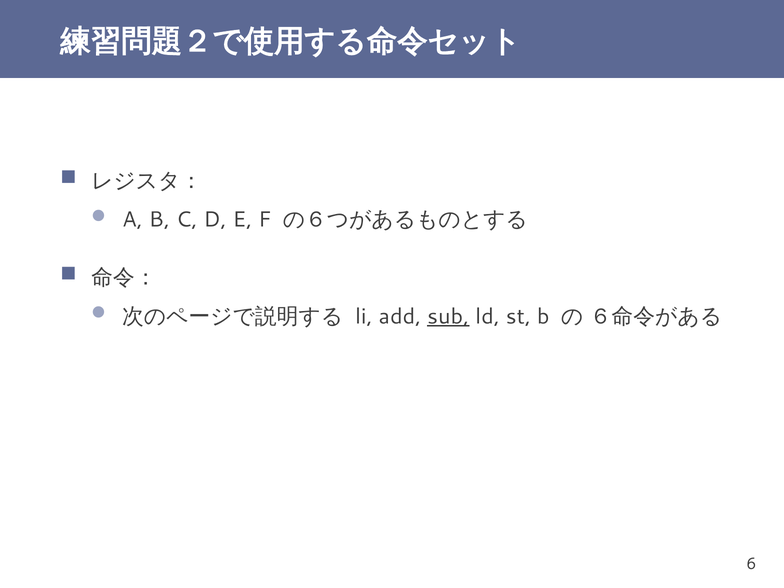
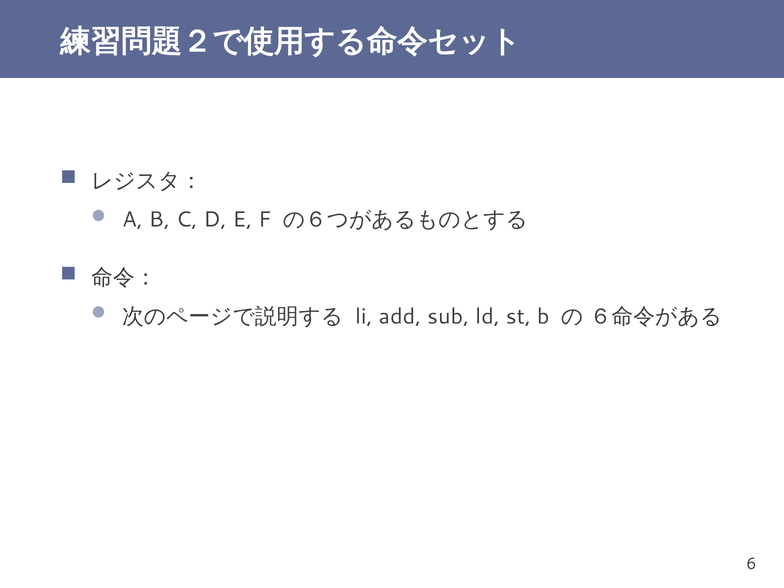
sub underline: present -> none
